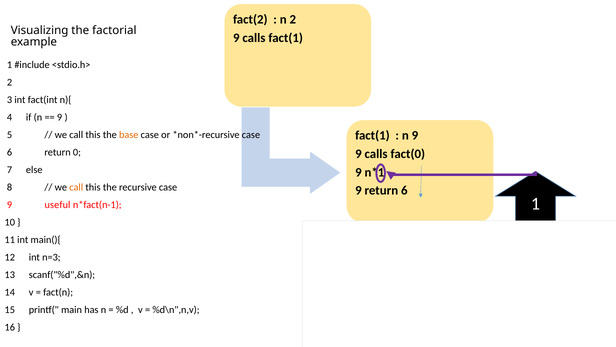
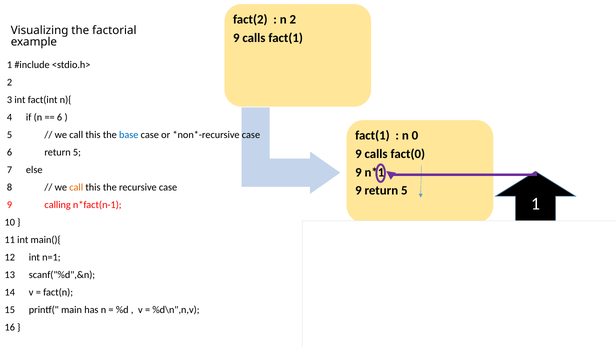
9 at (60, 117): 9 -> 6
n 9: 9 -> 0
base colour: orange -> blue
6 return 0: 0 -> 5
9 return 6: 6 -> 5
useful: useful -> calling
n=3: n=3 -> n=1
